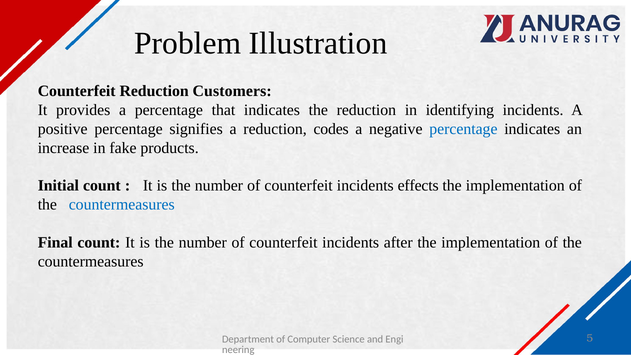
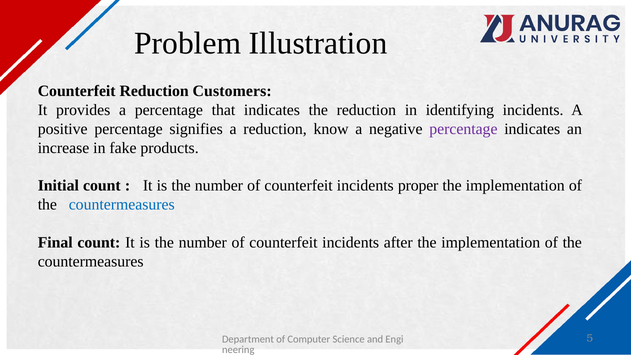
codes: codes -> know
percentage at (463, 129) colour: blue -> purple
effects: effects -> proper
